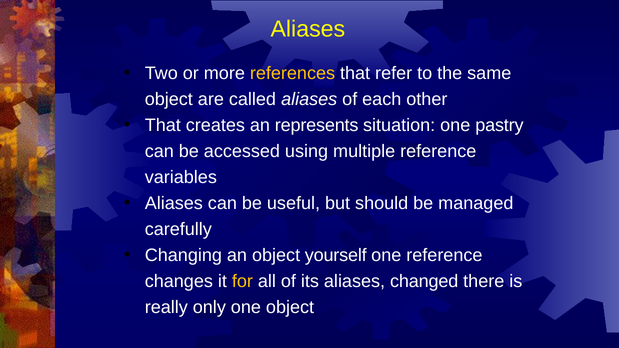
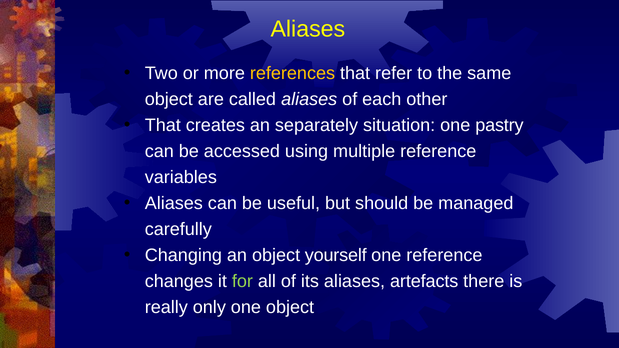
represents: represents -> separately
for colour: yellow -> light green
changed: changed -> artefacts
